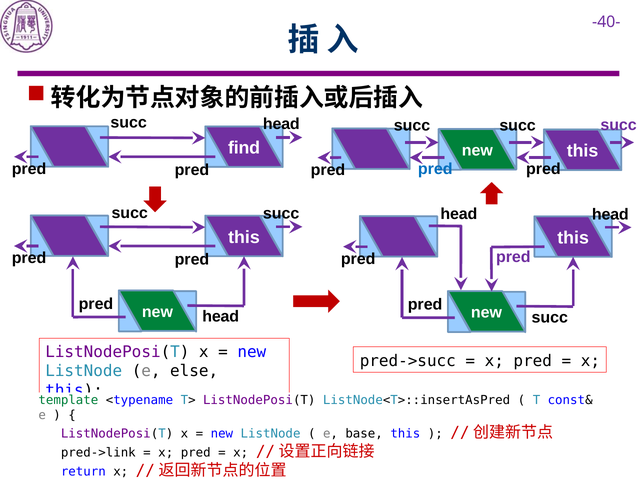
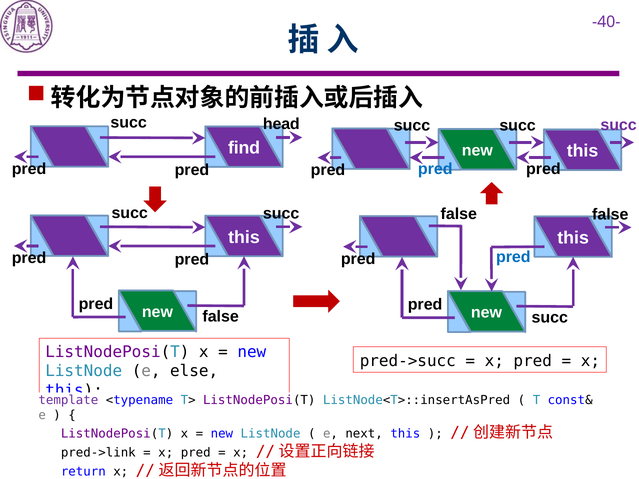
head at (459, 214): head -> false
head at (610, 214): head -> false
pred at (513, 257) colour: purple -> blue
head at (221, 317): head -> false
template colour: green -> purple
base: base -> next
